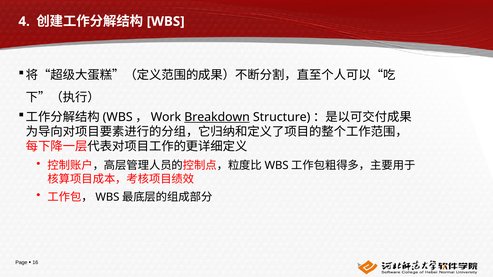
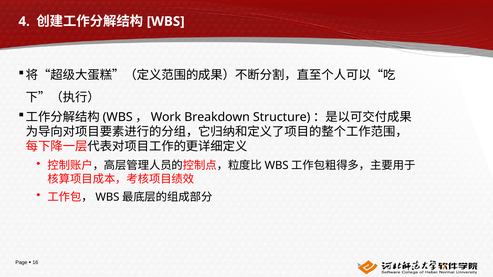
Breakdown underline: present -> none
